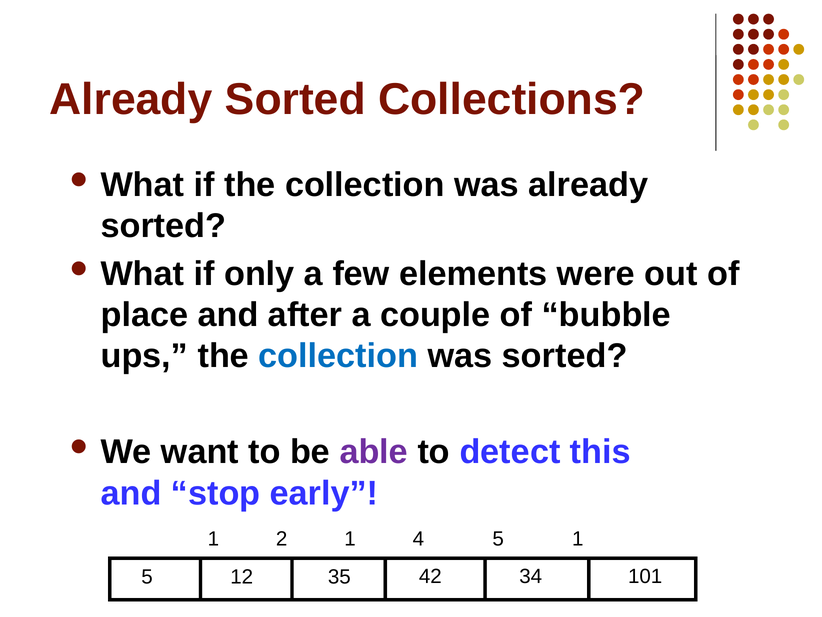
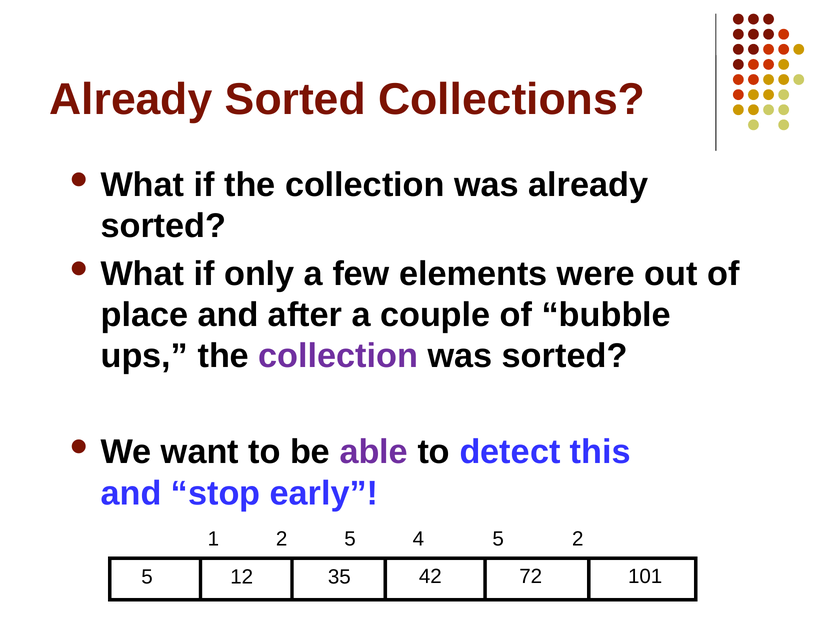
collection at (338, 356) colour: blue -> purple
2 1: 1 -> 5
5 1: 1 -> 2
34: 34 -> 72
